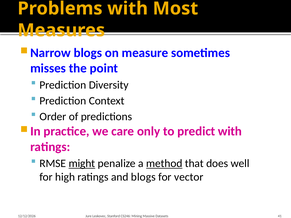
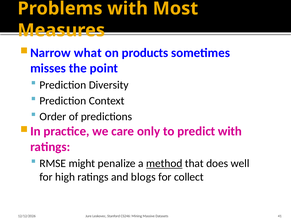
blogs at (88, 53): blogs -> what
measure: measure -> products
might underline: present -> none
vector: vector -> collect
